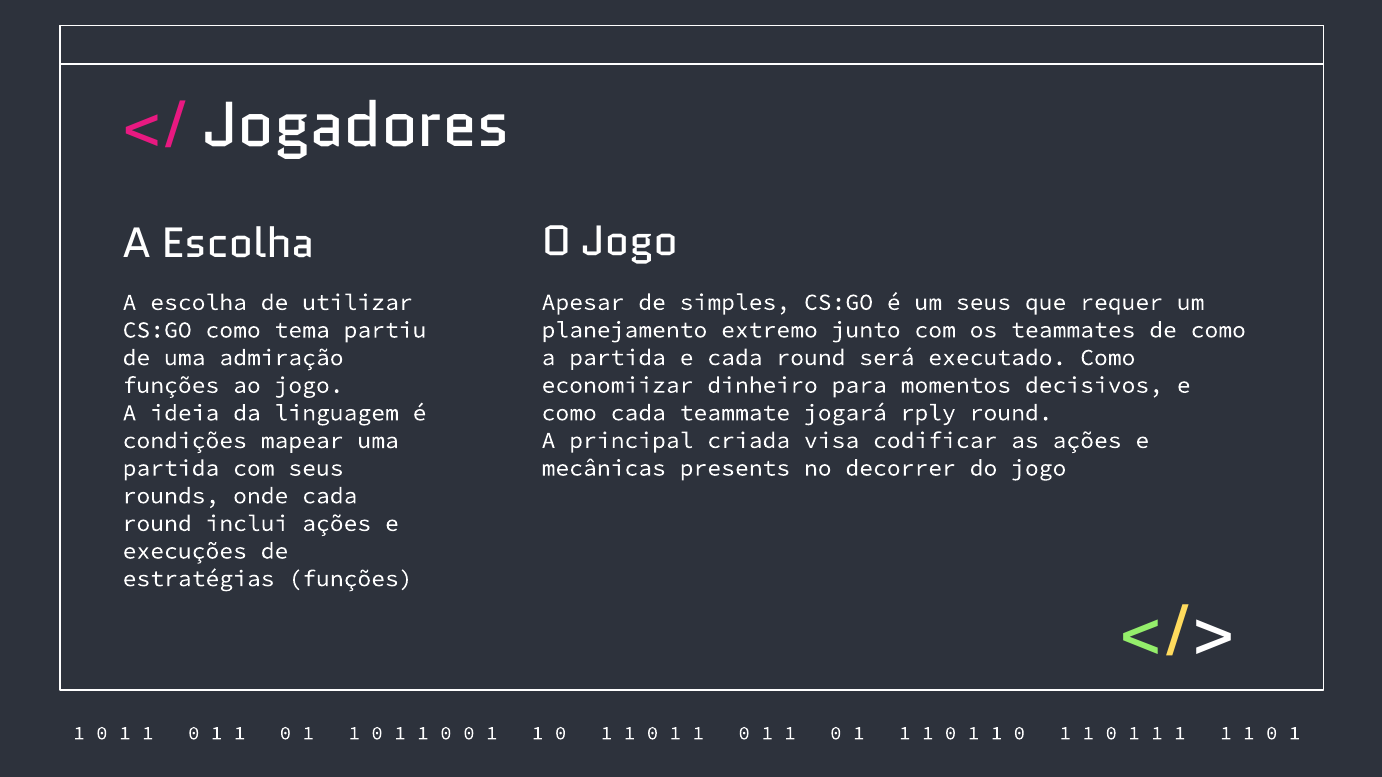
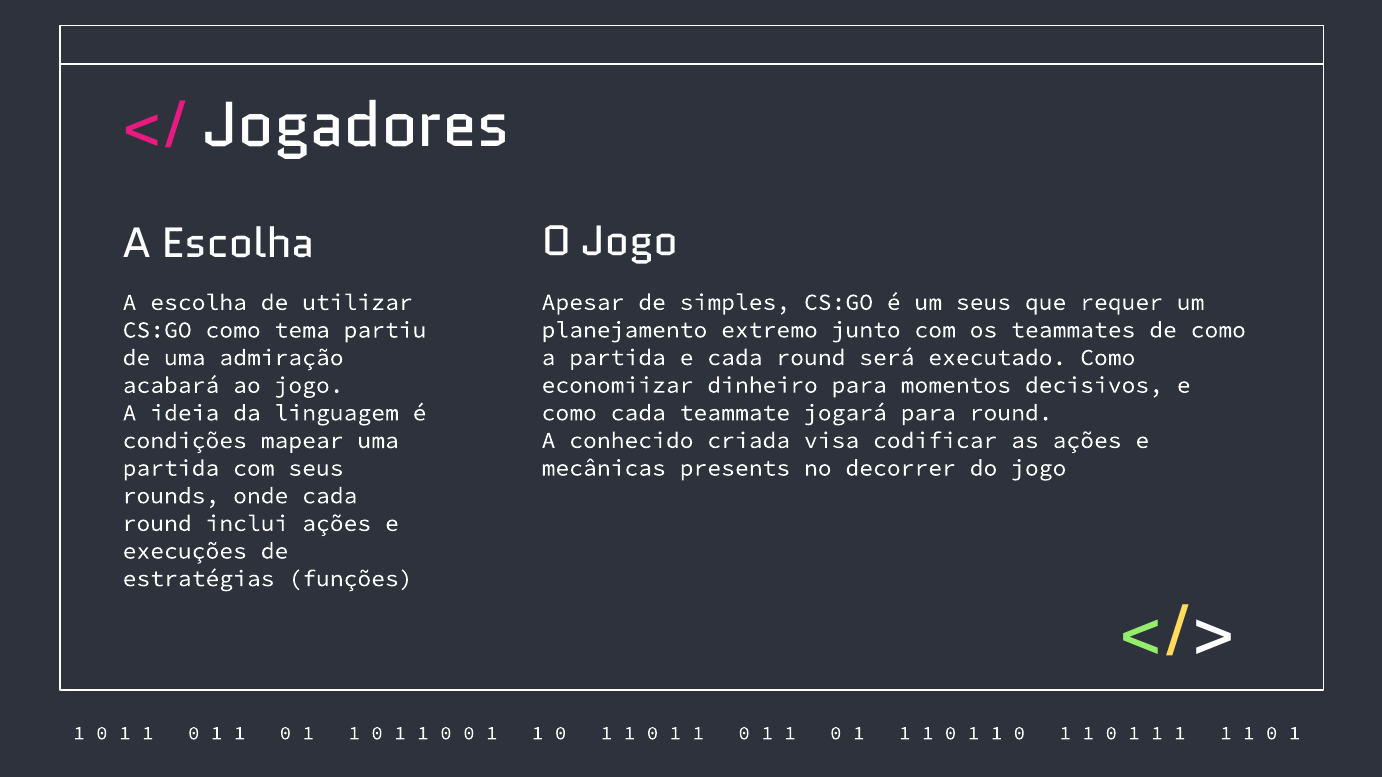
funções at (171, 385): funções -> acabará
jogará rply: rply -> para
principal: principal -> conhecido
